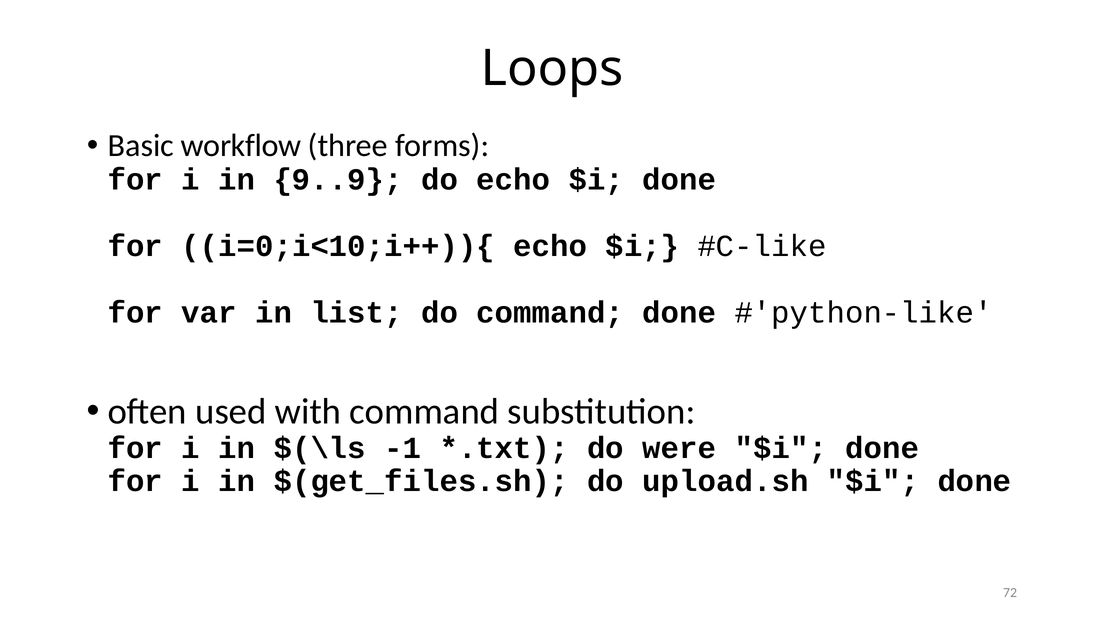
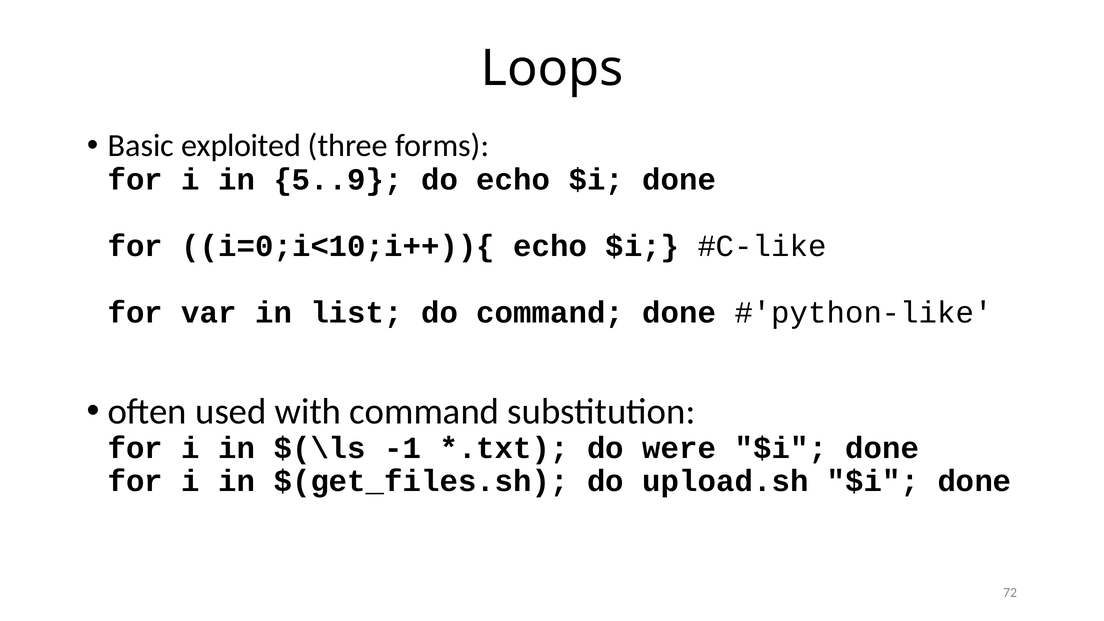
workflow: workflow -> exploited
9..9: 9..9 -> 5..9
